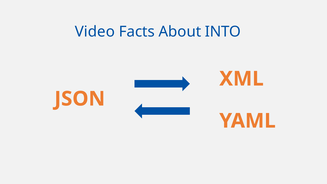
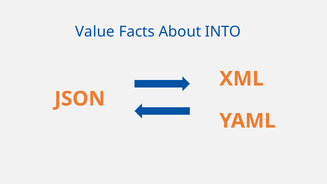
Video: Video -> Value
